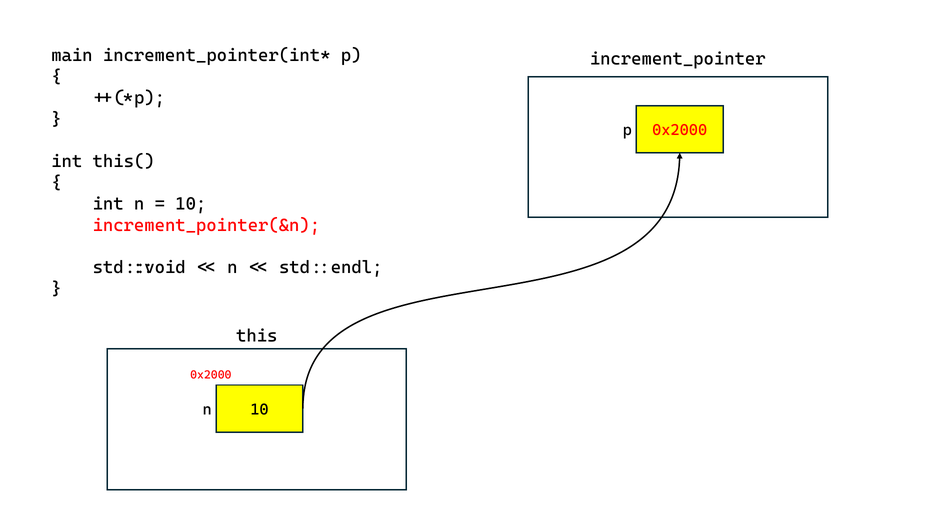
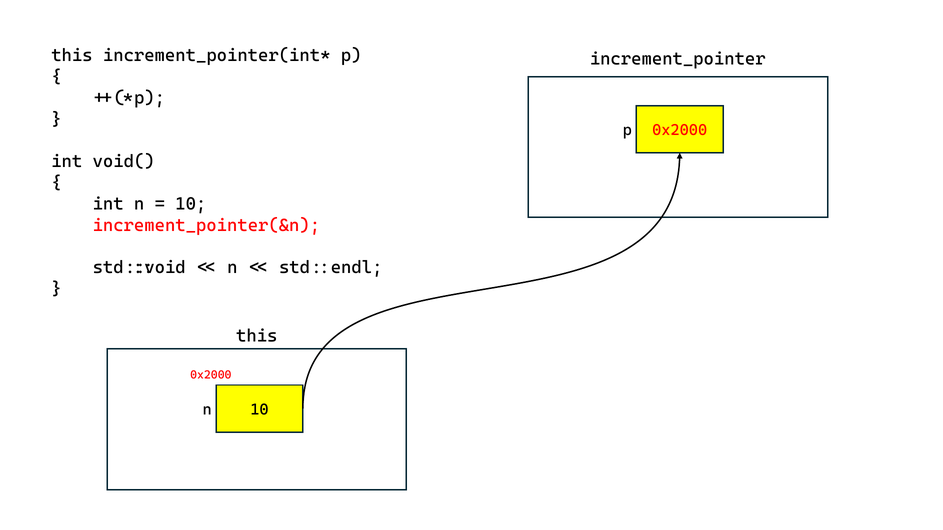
main at (72, 56): main -> this
this(: this( -> void(
